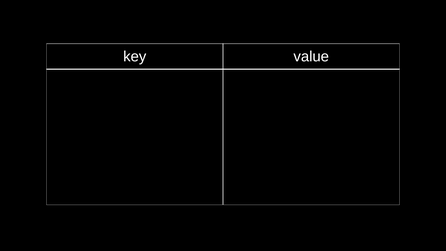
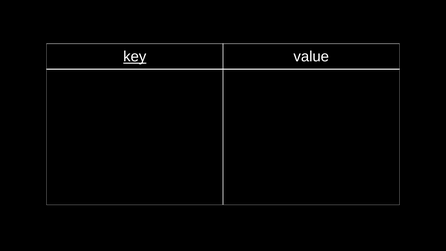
key underline: none -> present
